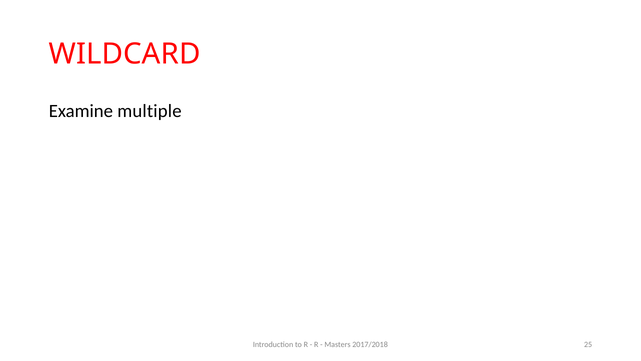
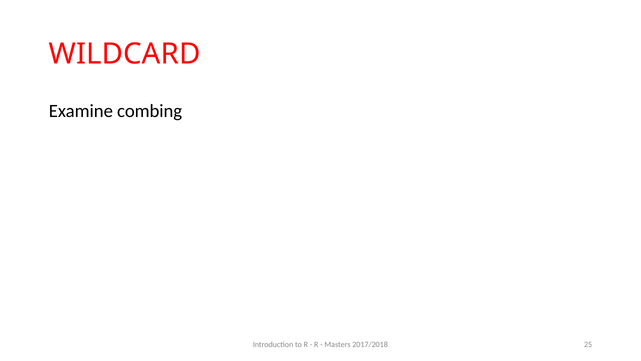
multiple: multiple -> combing
